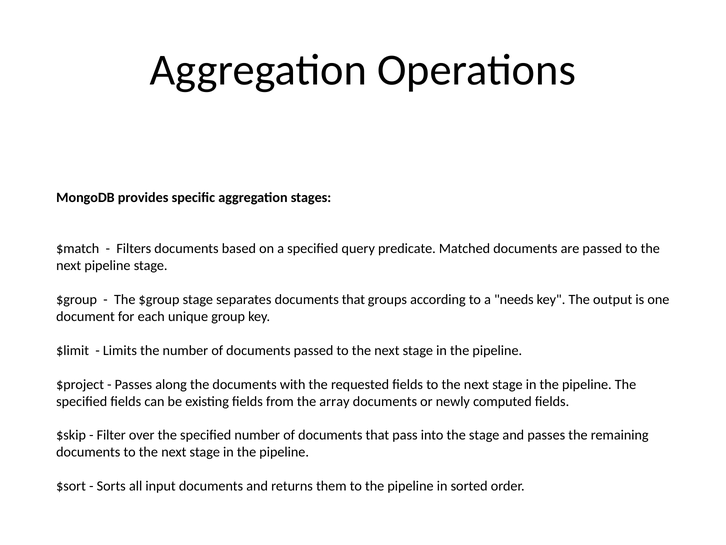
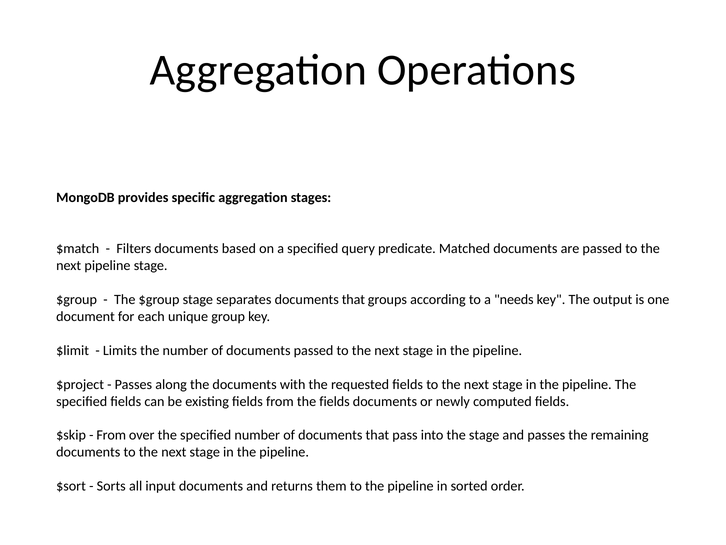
the array: array -> fields
Filter at (111, 435): Filter -> From
